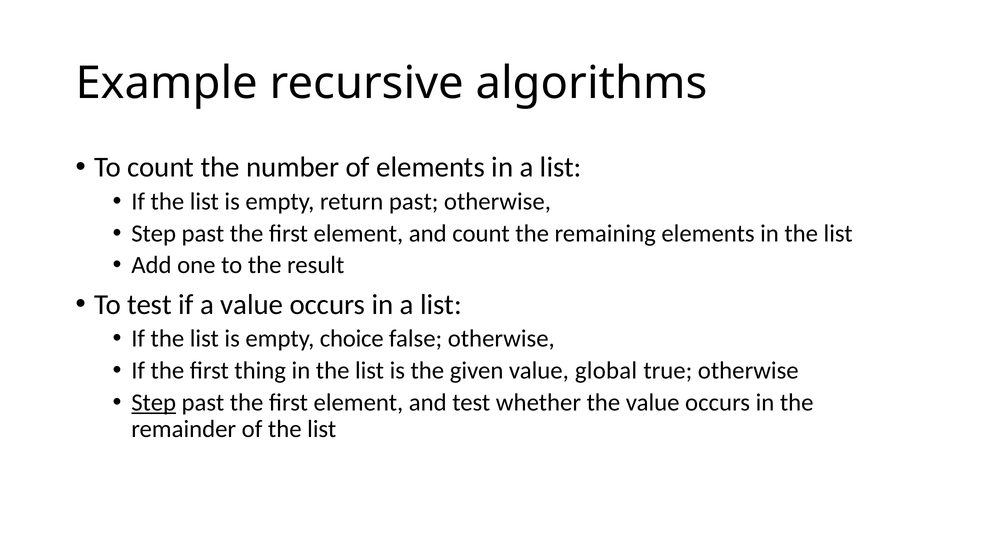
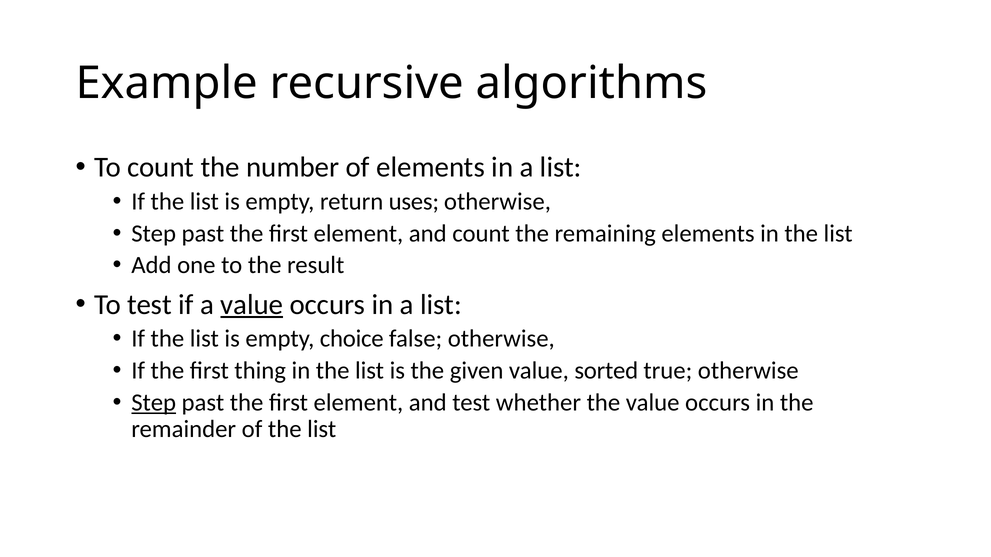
return past: past -> uses
value at (252, 305) underline: none -> present
global: global -> sorted
